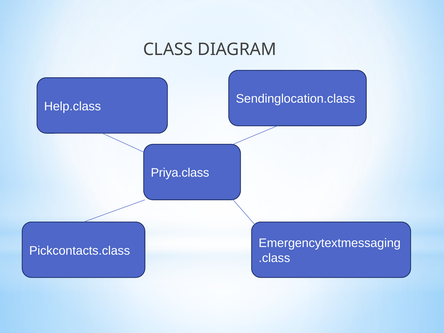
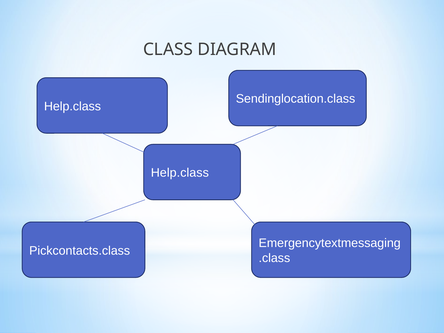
Priya.class at (180, 173): Priya.class -> Help.class
